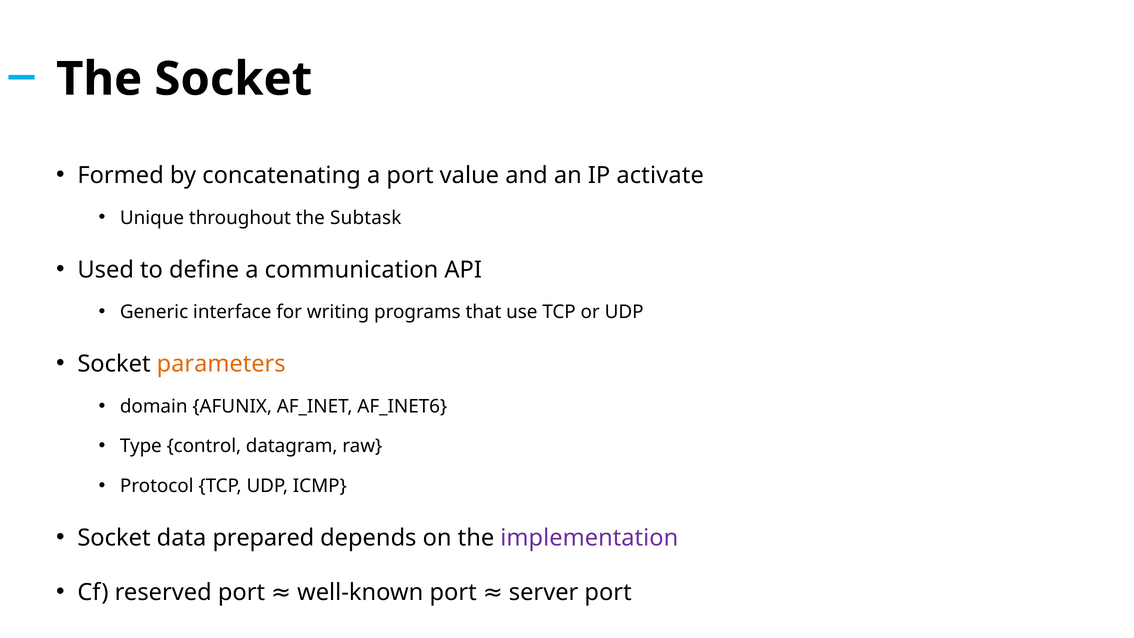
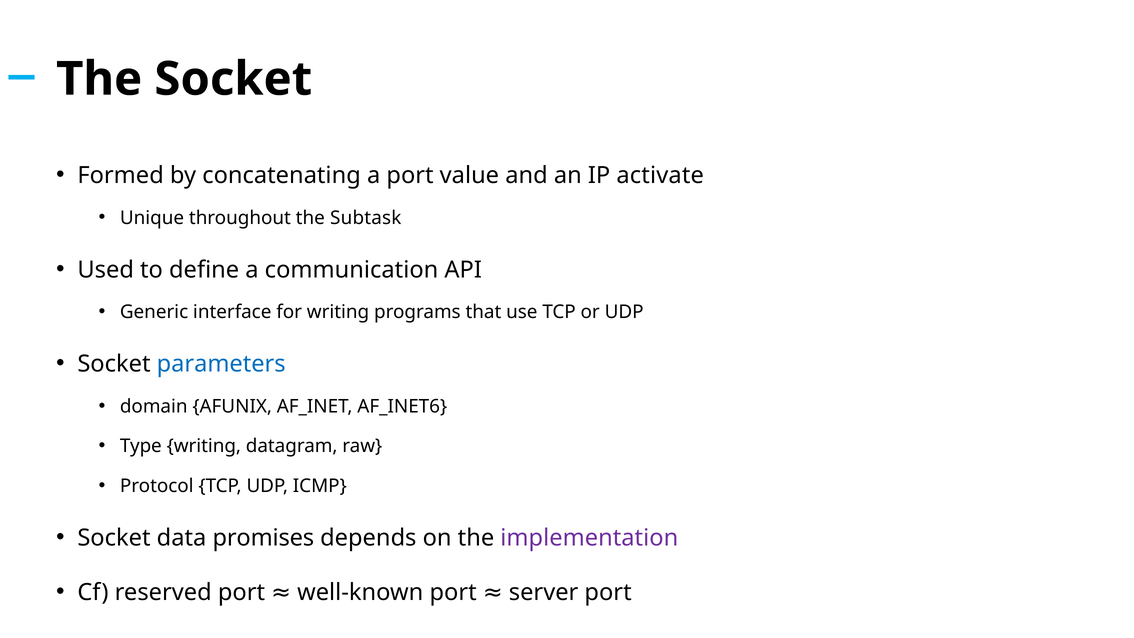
parameters colour: orange -> blue
Type control: control -> writing
prepared: prepared -> promises
